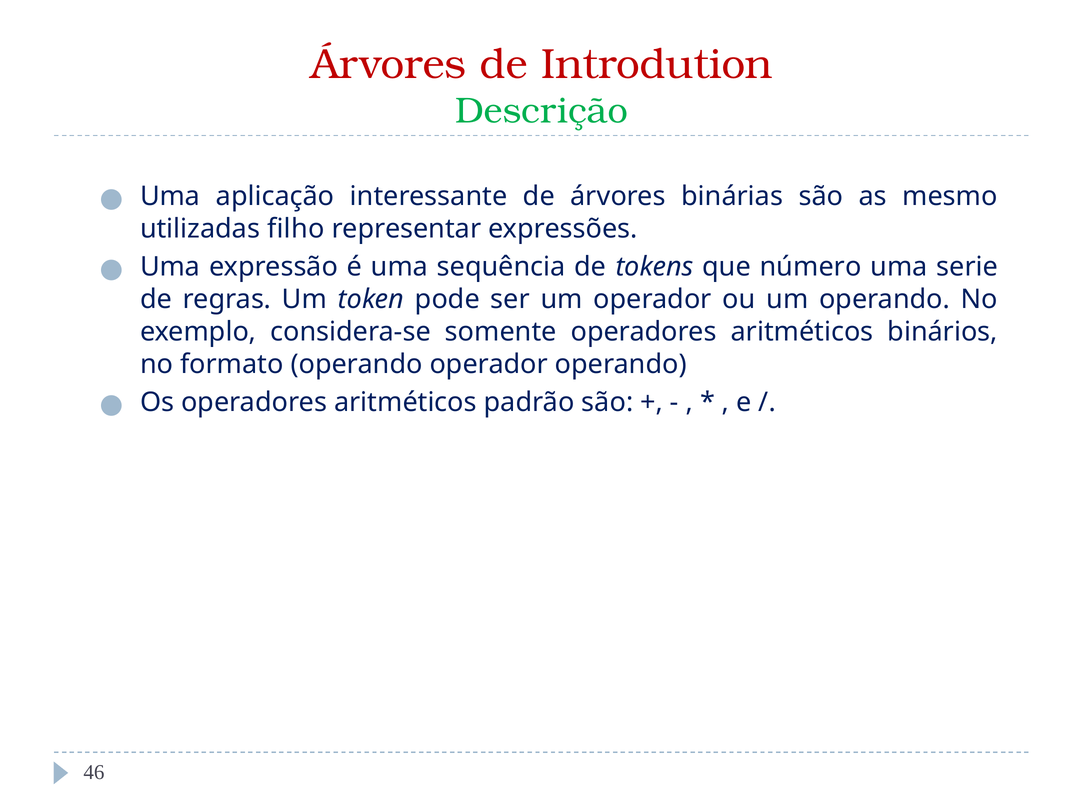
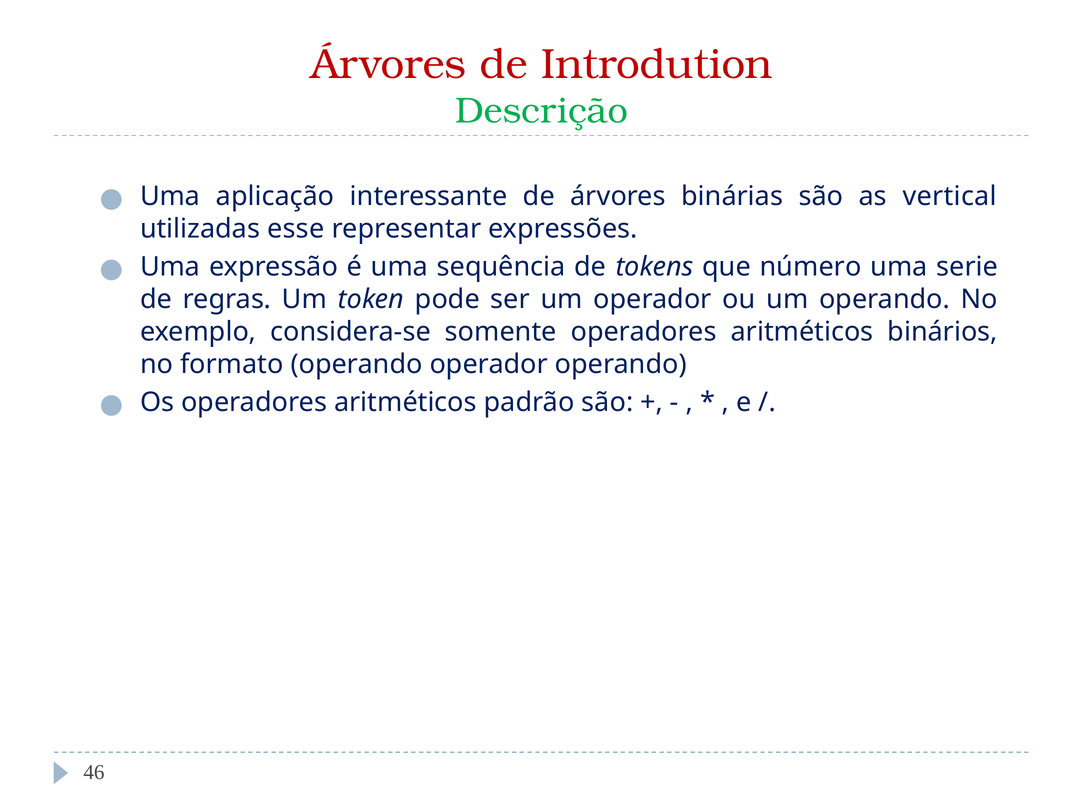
mesmo: mesmo -> vertical
filho: filho -> esse
